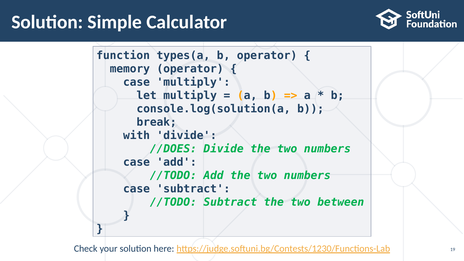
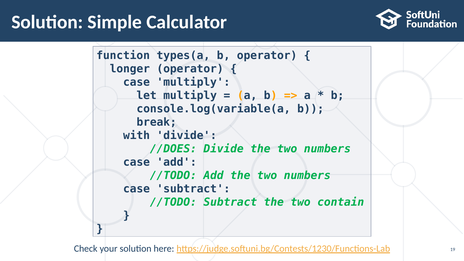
memory: memory -> longer
console.log(solution(a: console.log(solution(a -> console.log(variable(a
between: between -> contain
